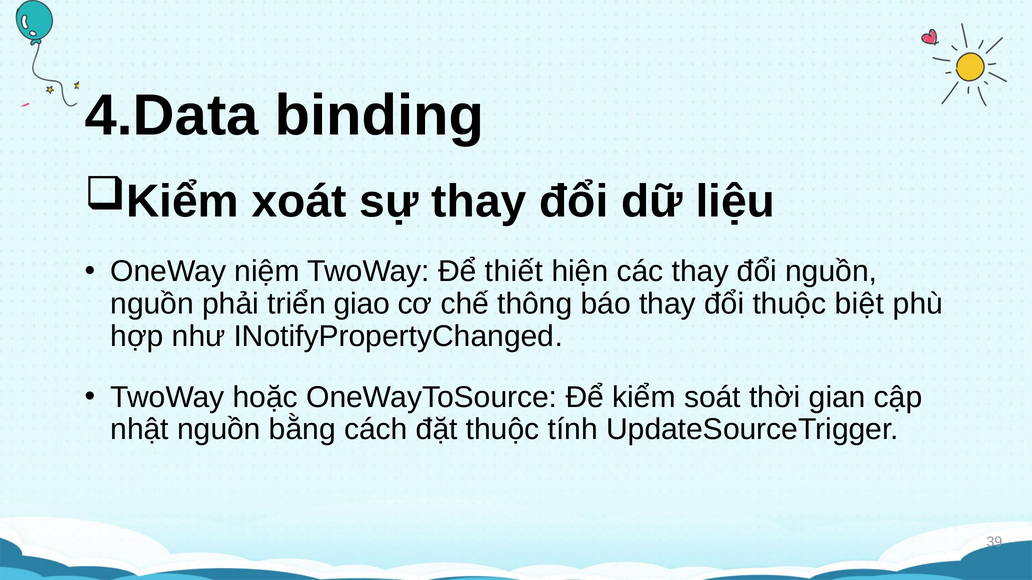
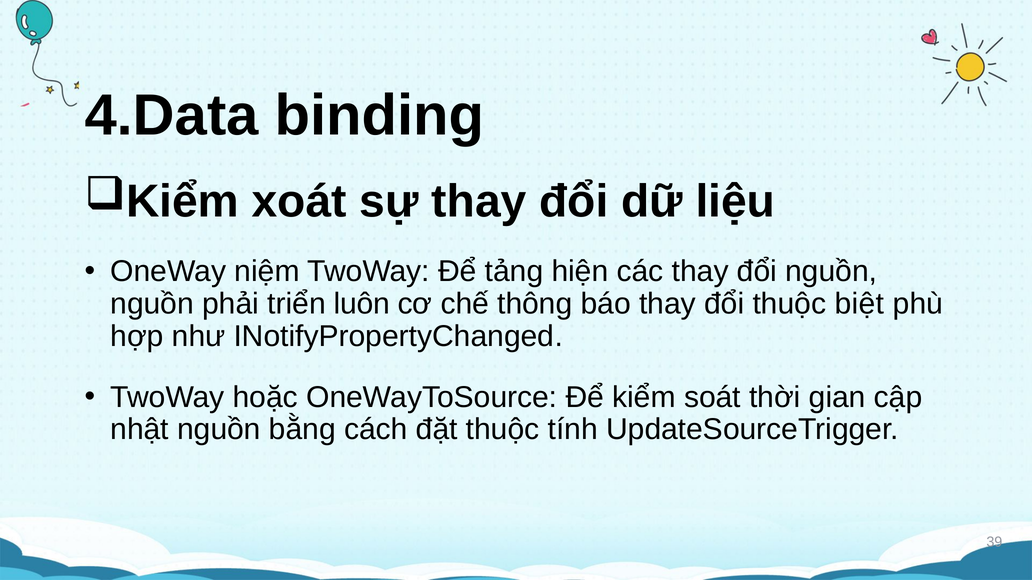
thiết: thiết -> tảng
giao: giao -> luôn
